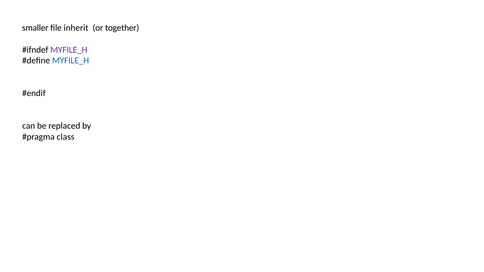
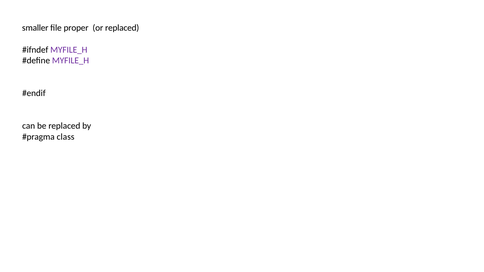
inherit: inherit -> proper
or together: together -> replaced
MYFILE_H at (71, 61) colour: blue -> purple
